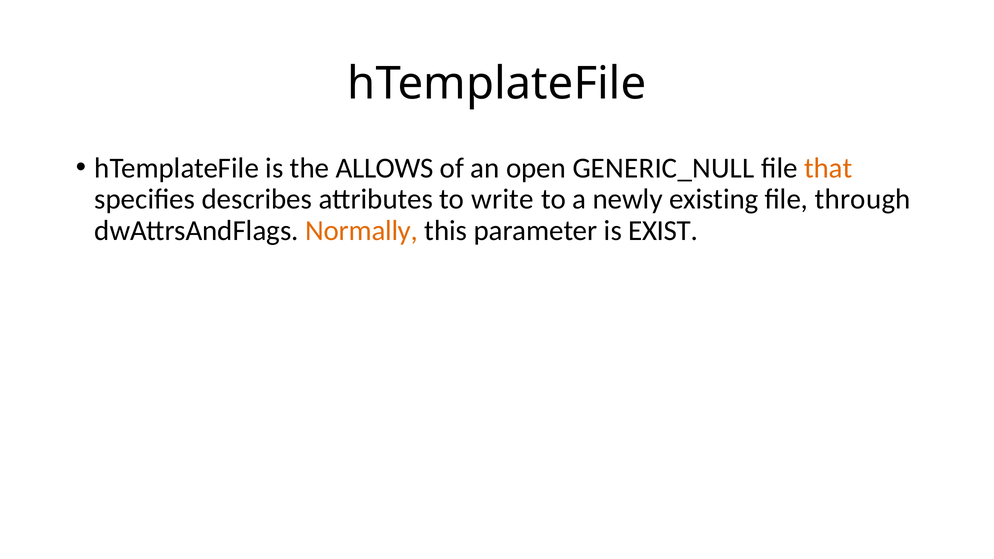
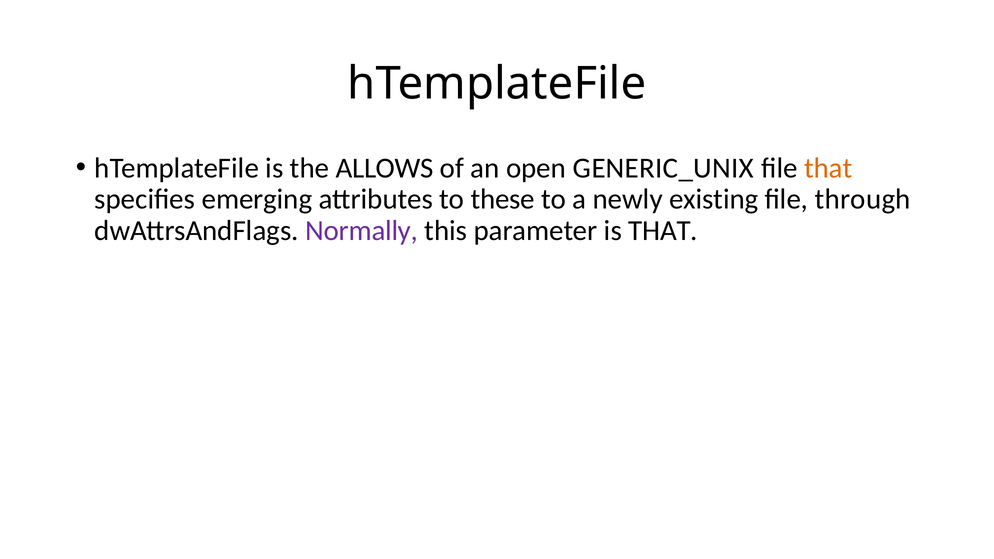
GENERIC_NULL: GENERIC_NULL -> GENERIC_UNIX
describes: describes -> emerging
write: write -> these
Normally colour: orange -> purple
is EXIST: EXIST -> THAT
